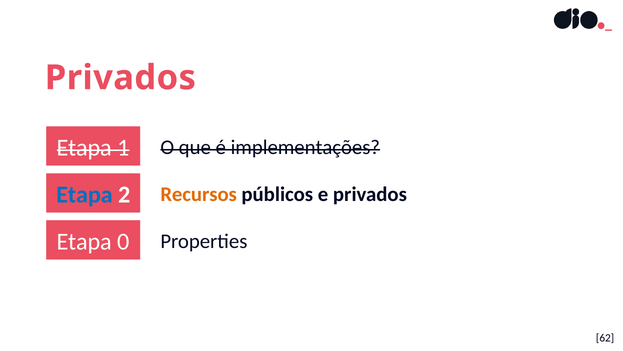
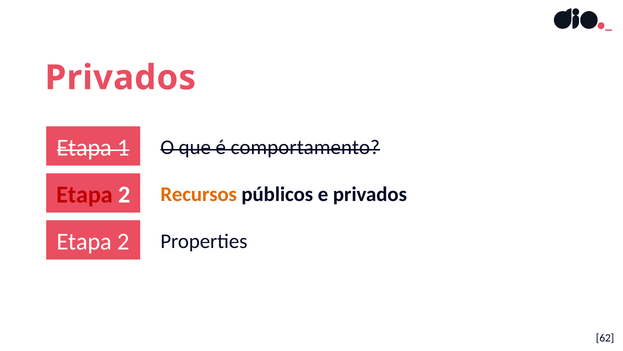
implementações: implementações -> comportamento
Etapa at (84, 194) colour: blue -> red
0 at (124, 241): 0 -> 2
